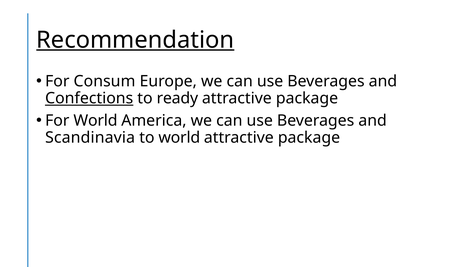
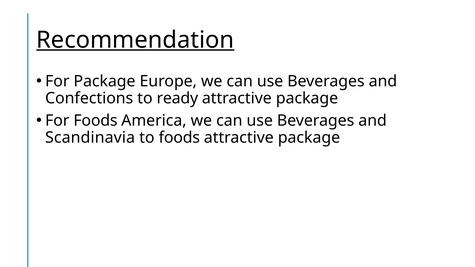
For Consum: Consum -> Package
Confections underline: present -> none
For World: World -> Foods
to world: world -> foods
